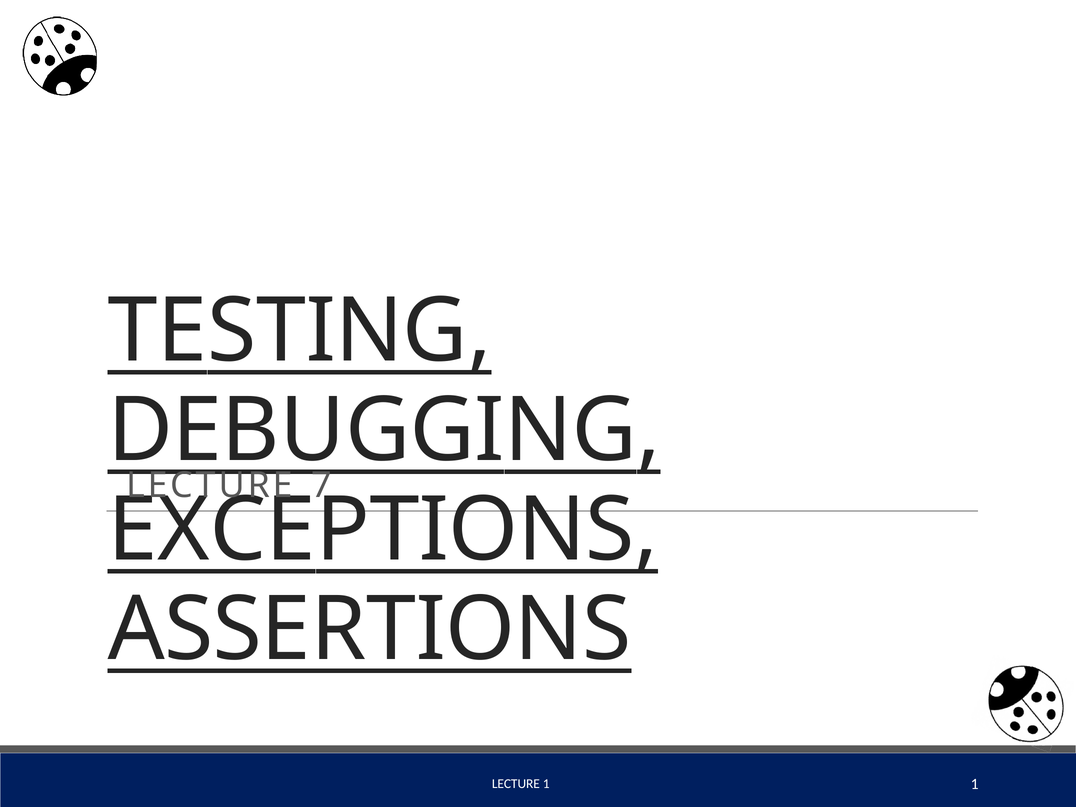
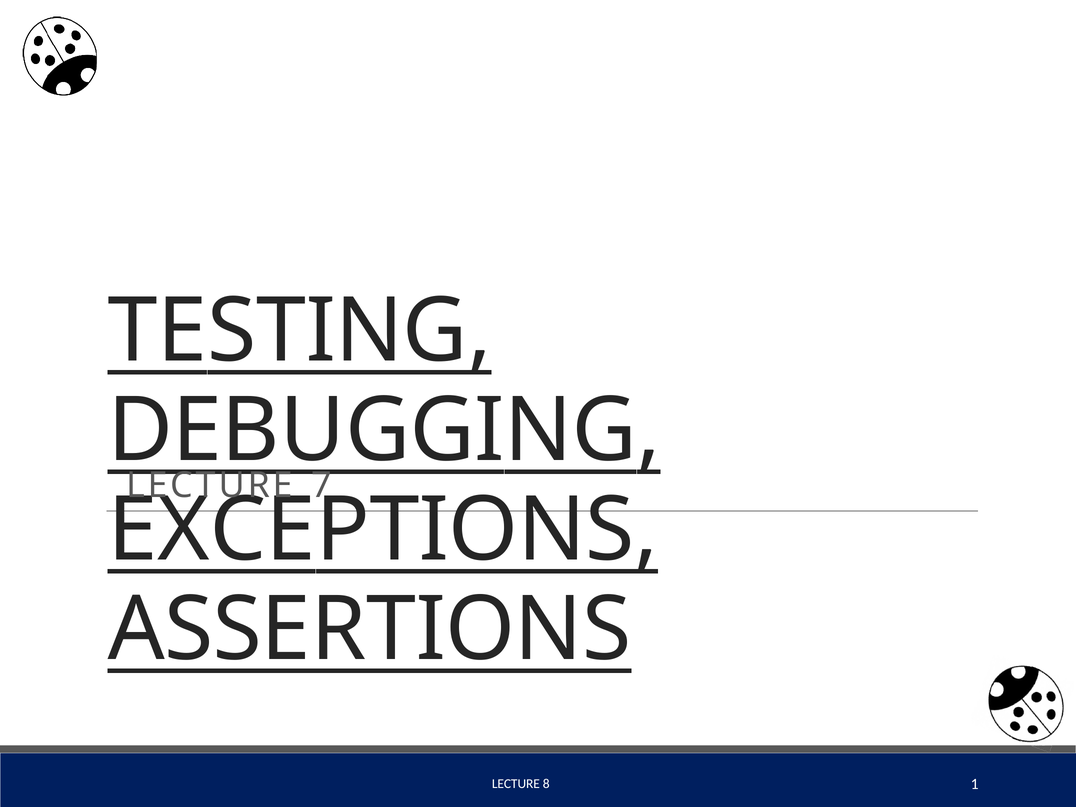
LECTURE 1: 1 -> 8
